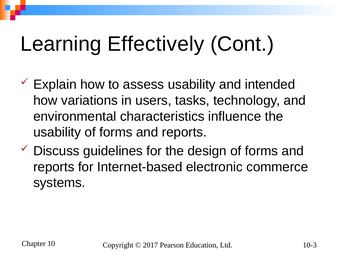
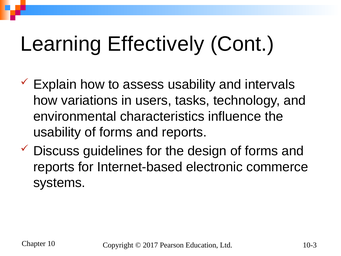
intended: intended -> intervals
